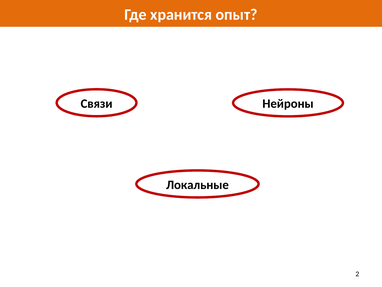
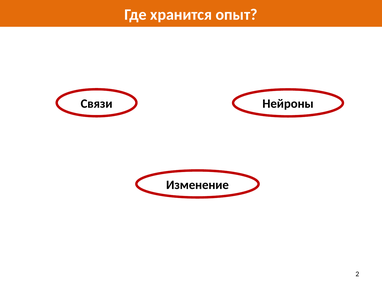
Локальные: Локальные -> Изменение
